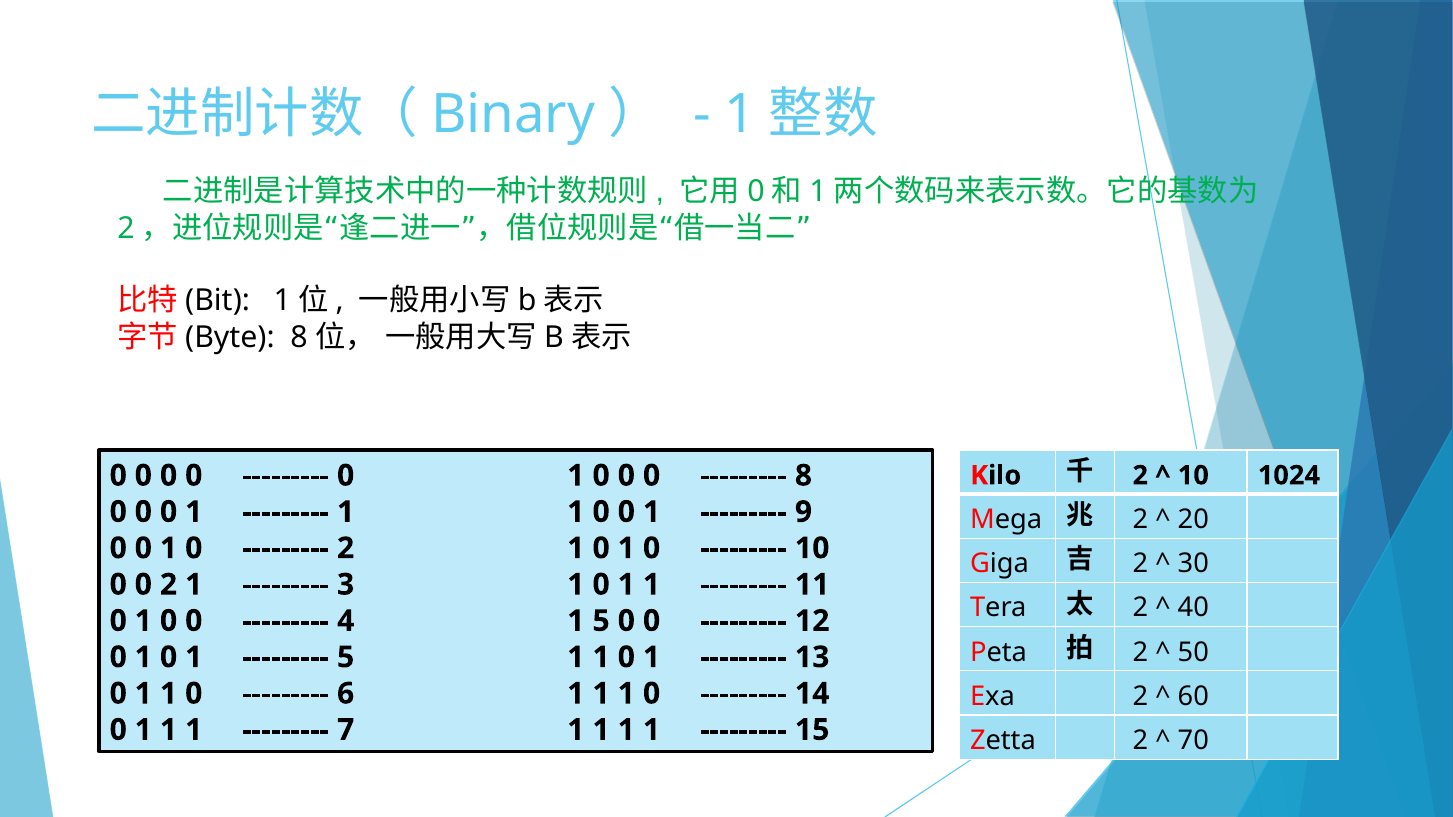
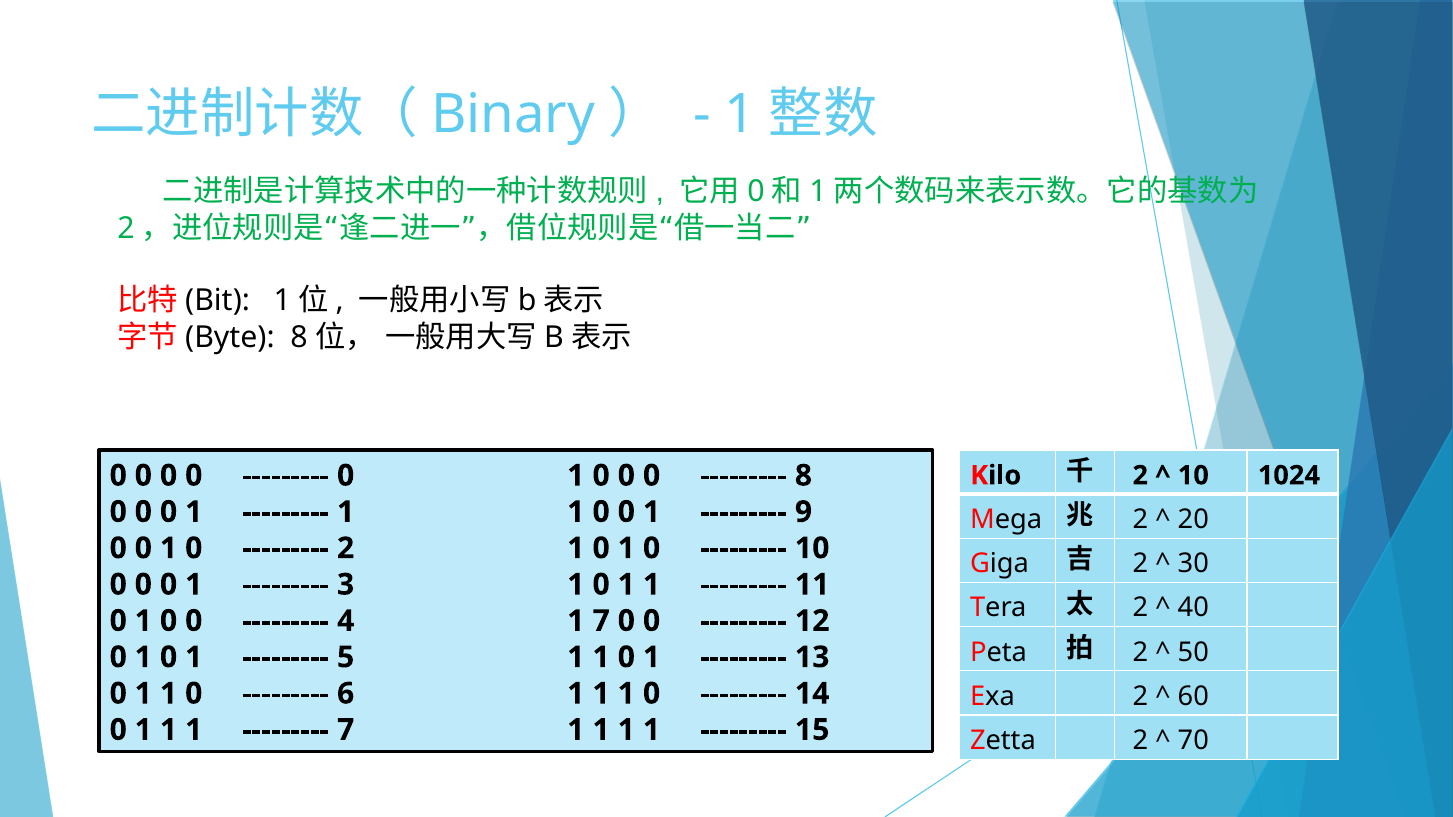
2 at (169, 585): 2 -> 0
1 5: 5 -> 7
